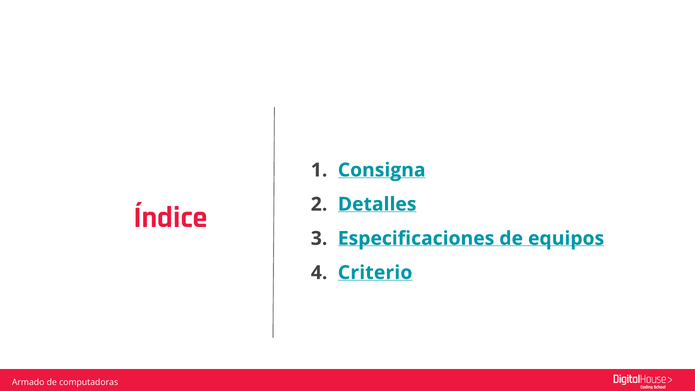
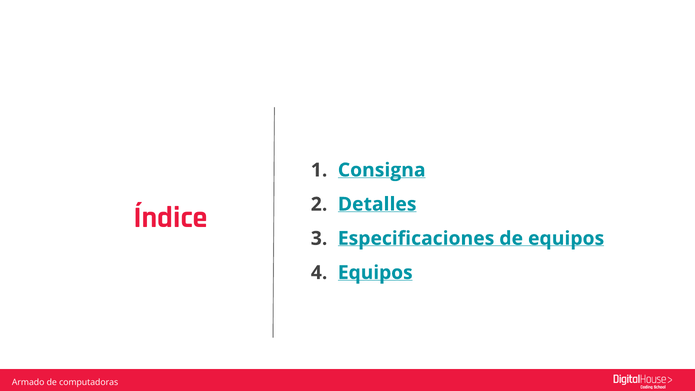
Criterio at (375, 273): Criterio -> Equipos
